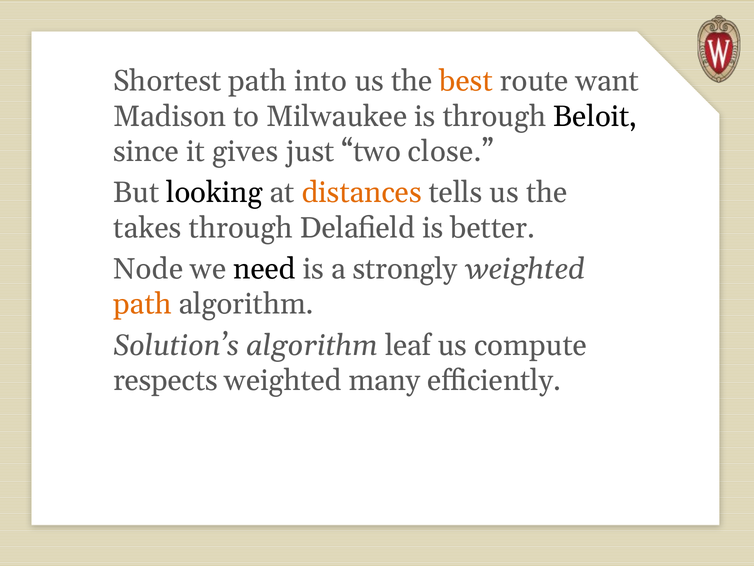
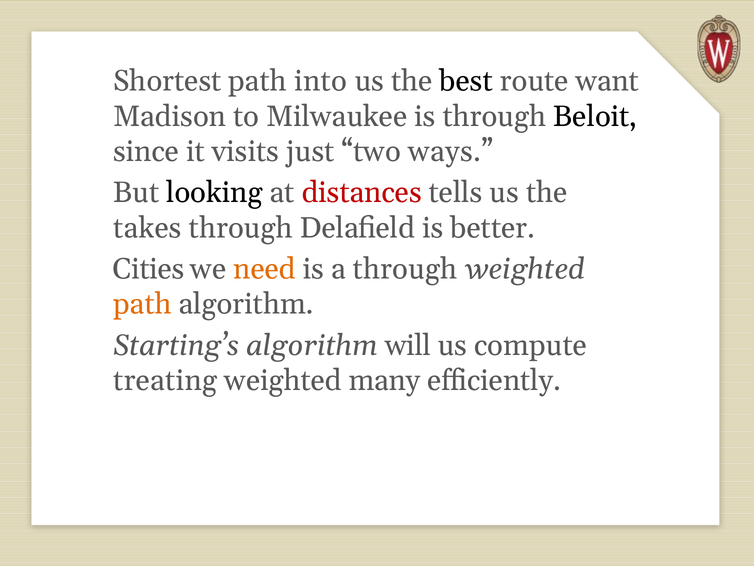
best colour: orange -> black
gives: gives -> visits
close: close -> ways
distances colour: orange -> red
Node: Node -> Cities
need colour: black -> orange
a strongly: strongly -> through
Solution’s: Solution’s -> Starting’s
leaf: leaf -> will
respects: respects -> treating
